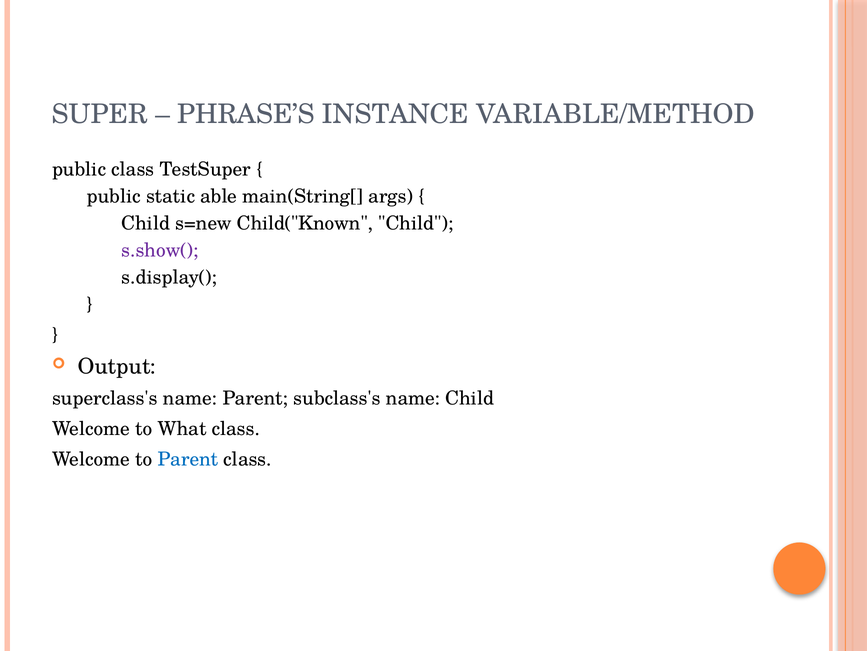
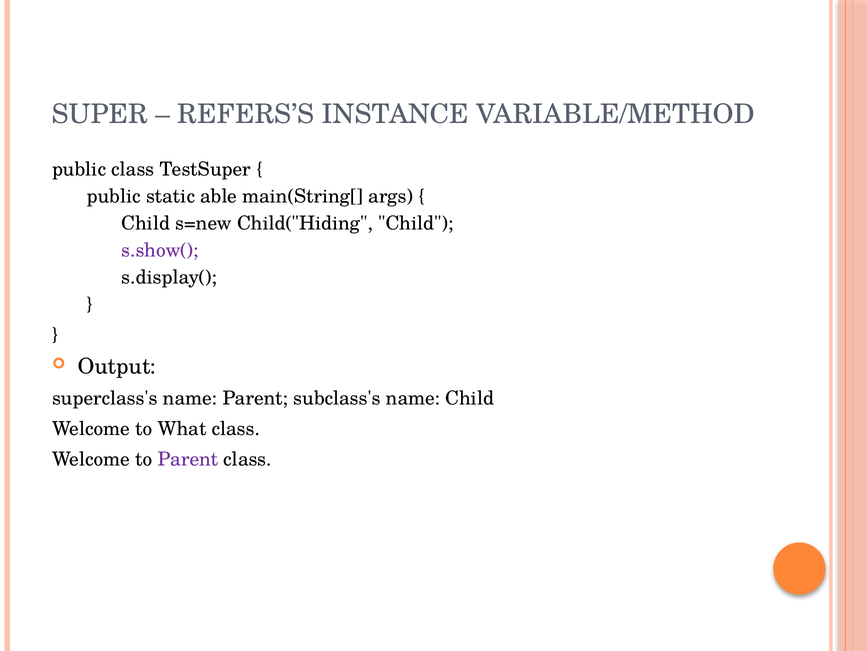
PHRASE’S: PHRASE’S -> REFERS’S
Child("Known: Child("Known -> Child("Hiding
Parent at (188, 459) colour: blue -> purple
